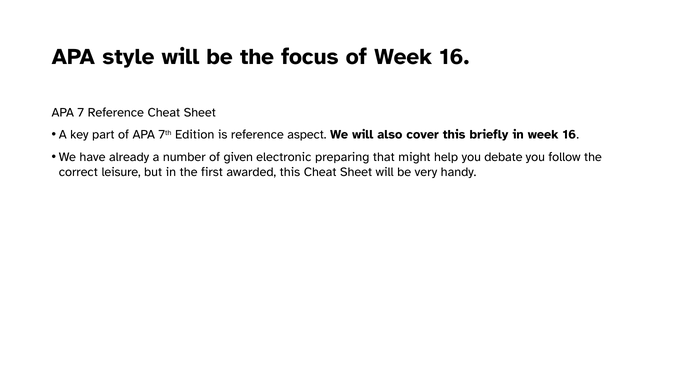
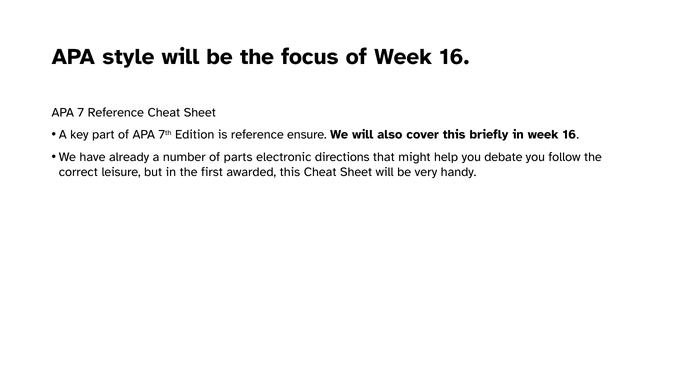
aspect: aspect -> ensure
given: given -> parts
preparing: preparing -> directions
